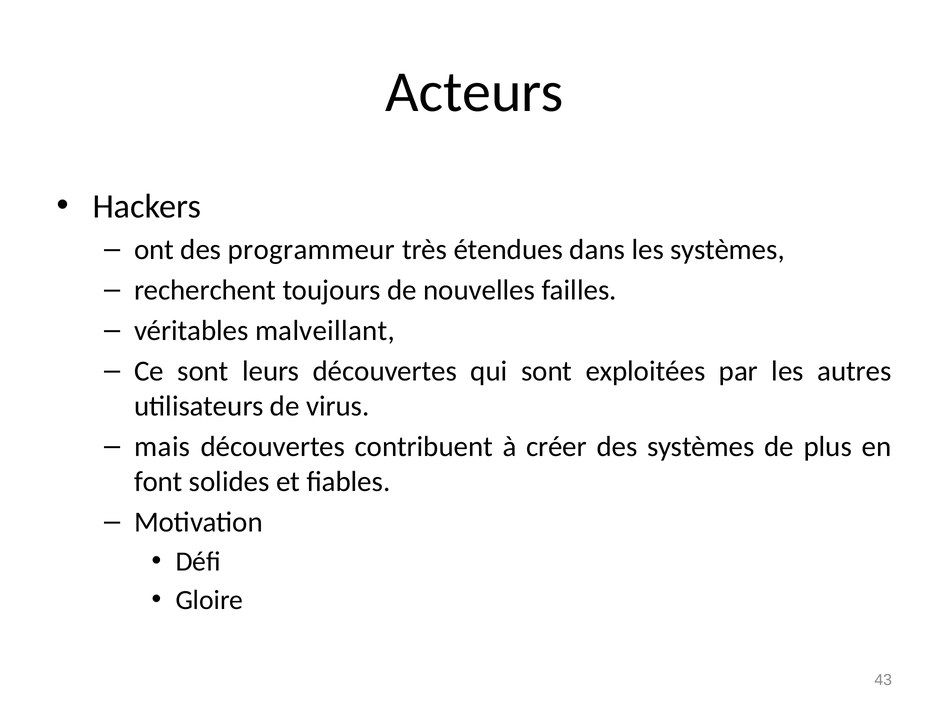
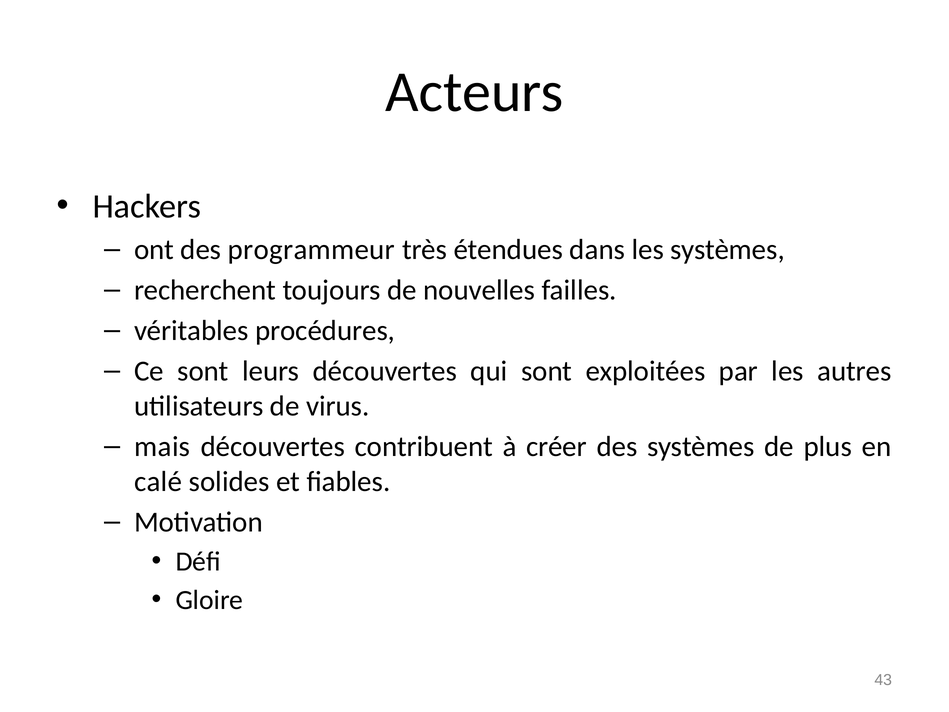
malveillant: malveillant -> procédures
font: font -> calé
